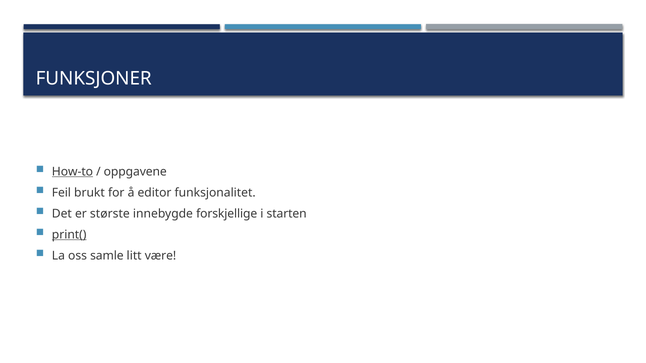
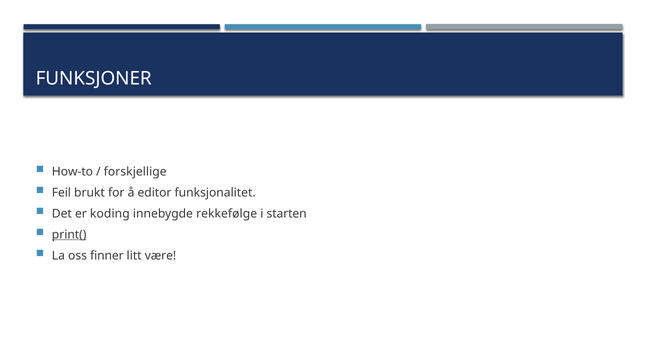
How-to underline: present -> none
oppgavene: oppgavene -> forskjellige
største: største -> koding
forskjellige: forskjellige -> rekkefølge
samle: samle -> finner
